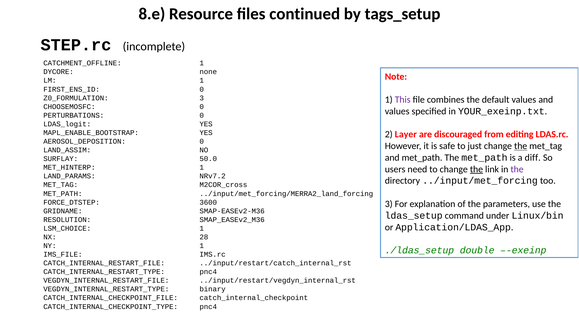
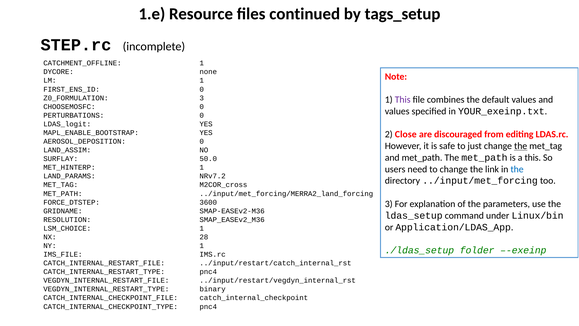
8.e: 8.e -> 1.e
Layer: Layer -> Close
a diff: diff -> this
the at (476, 169) underline: present -> none
the at (517, 169) colour: purple -> blue
double: double -> folder
